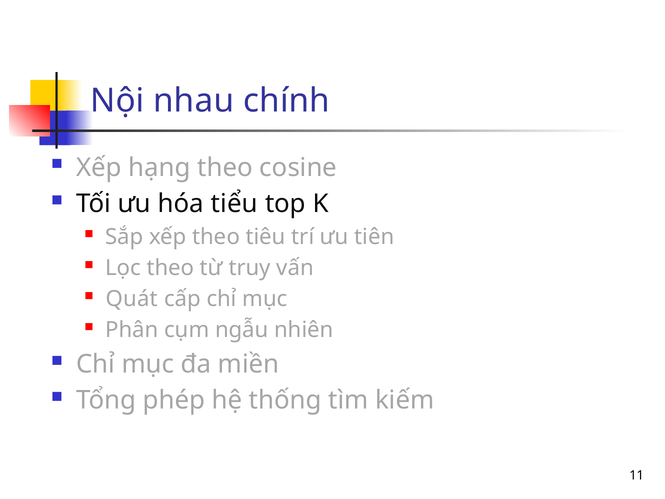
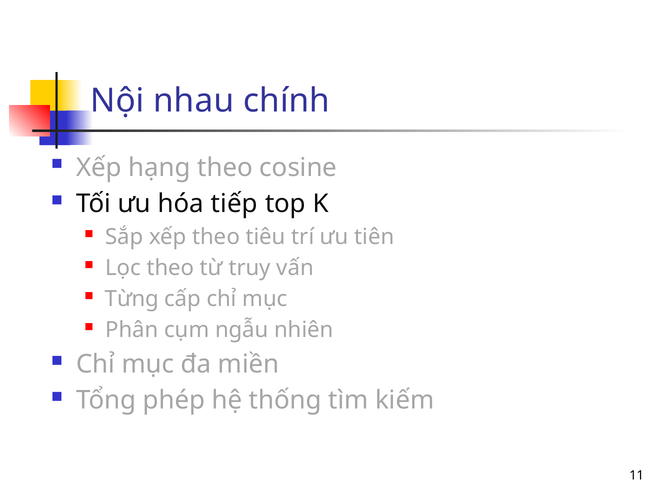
tiểu: tiểu -> tiếp
Quát: Quát -> Từng
